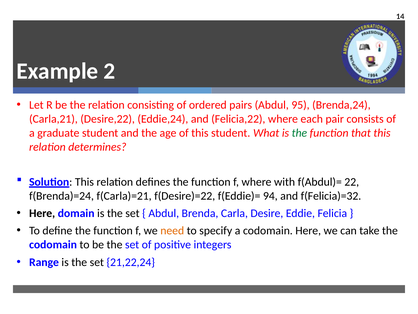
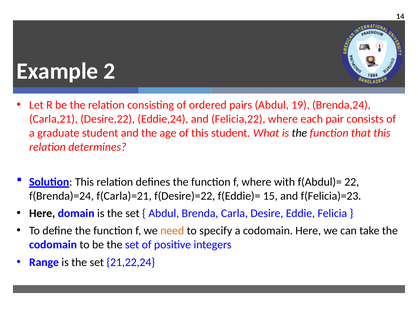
95: 95 -> 19
the at (299, 133) colour: green -> black
94: 94 -> 15
f(Felicia)=32: f(Felicia)=32 -> f(Felicia)=23
